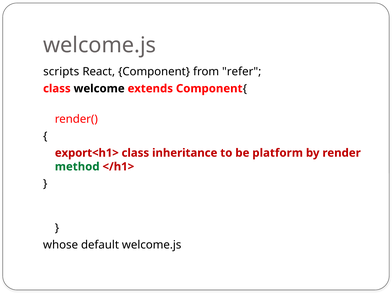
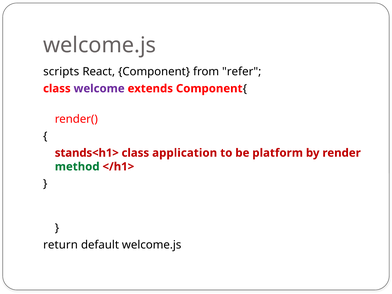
welcome colour: black -> purple
export<h1>: export<h1> -> stands<h1>
inheritance: inheritance -> application
whose: whose -> return
